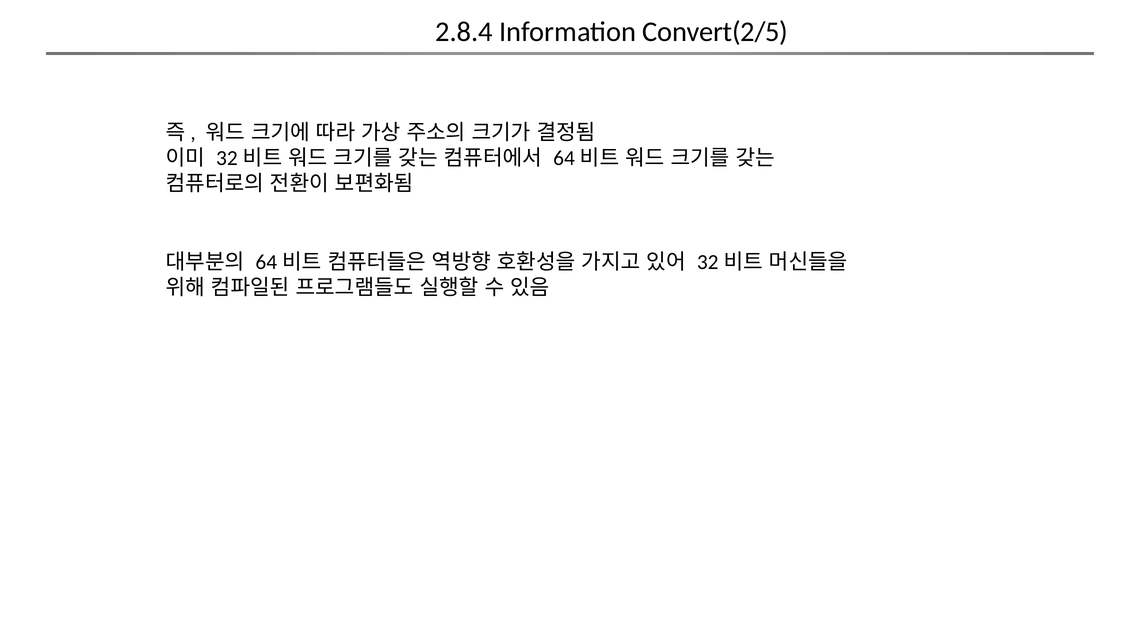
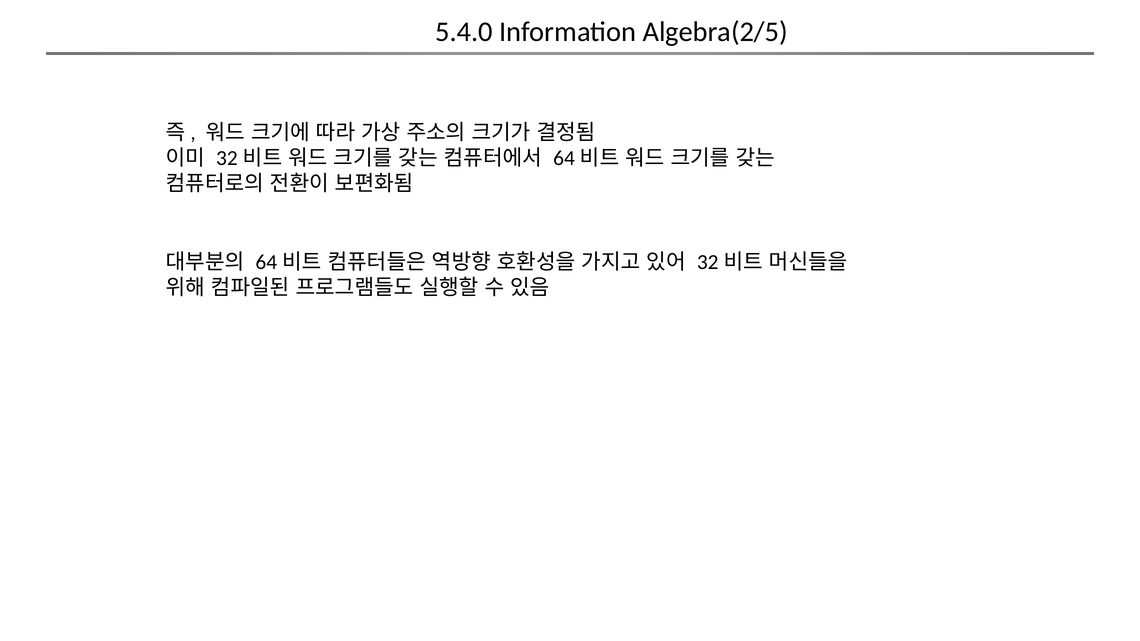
2.8.4: 2.8.4 -> 5.4.0
Convert(2/5: Convert(2/5 -> Algebra(2/5
